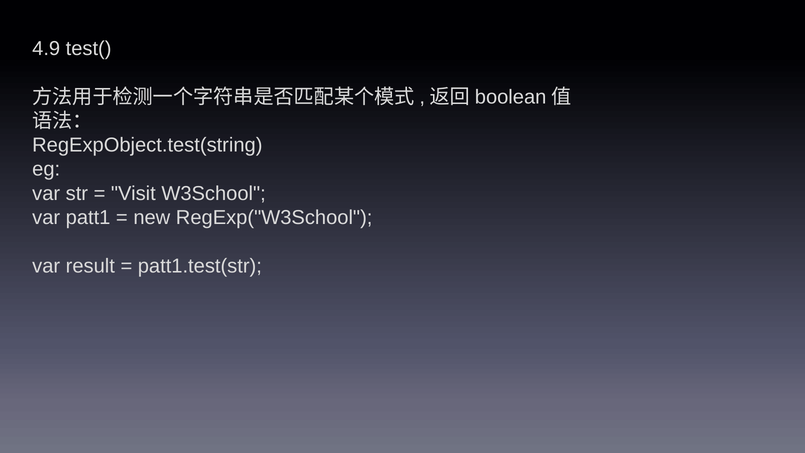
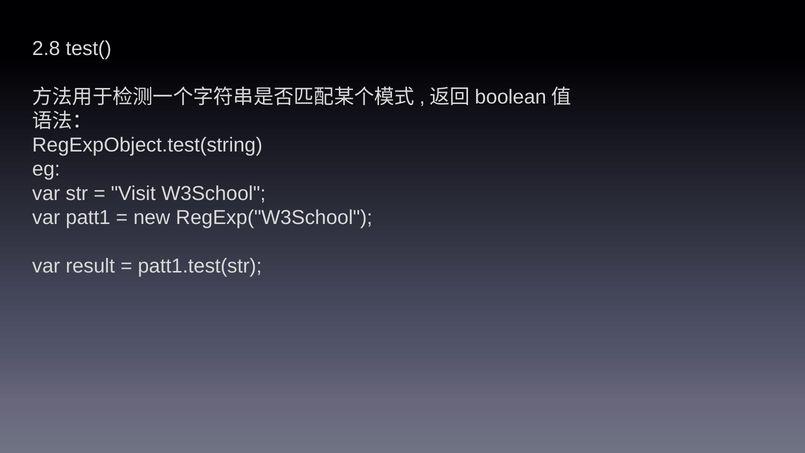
4.9: 4.9 -> 2.8
